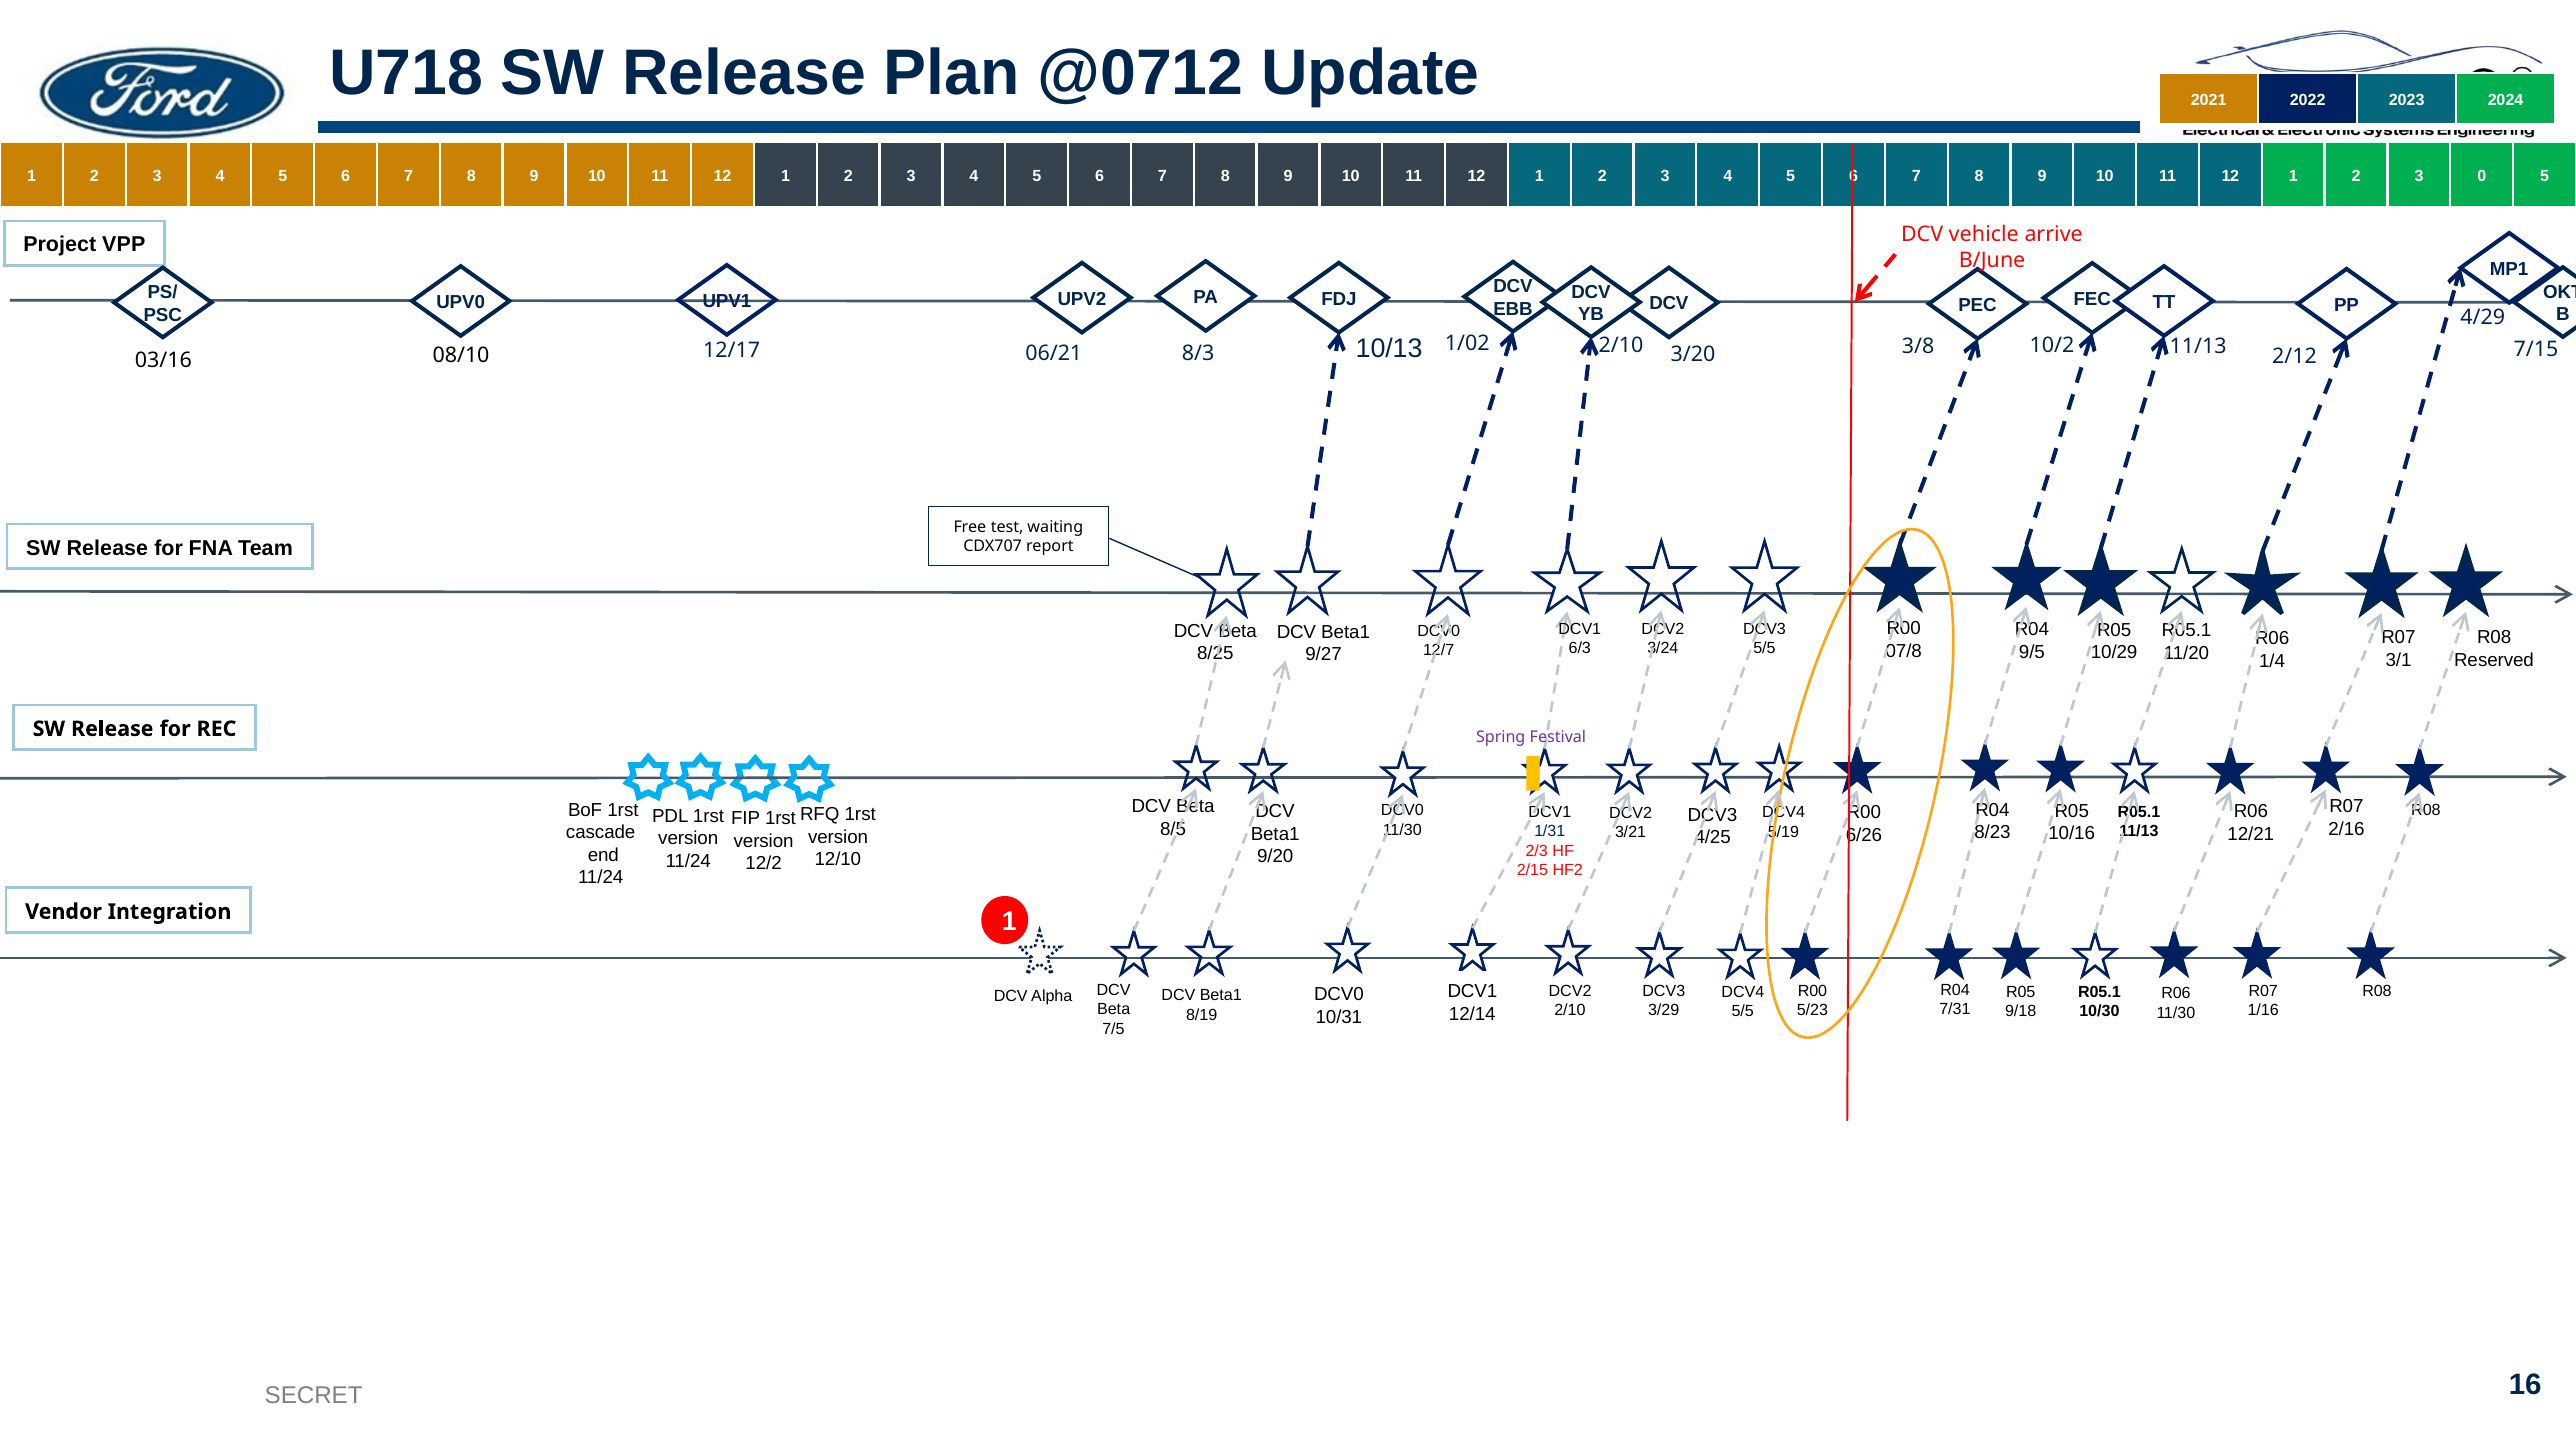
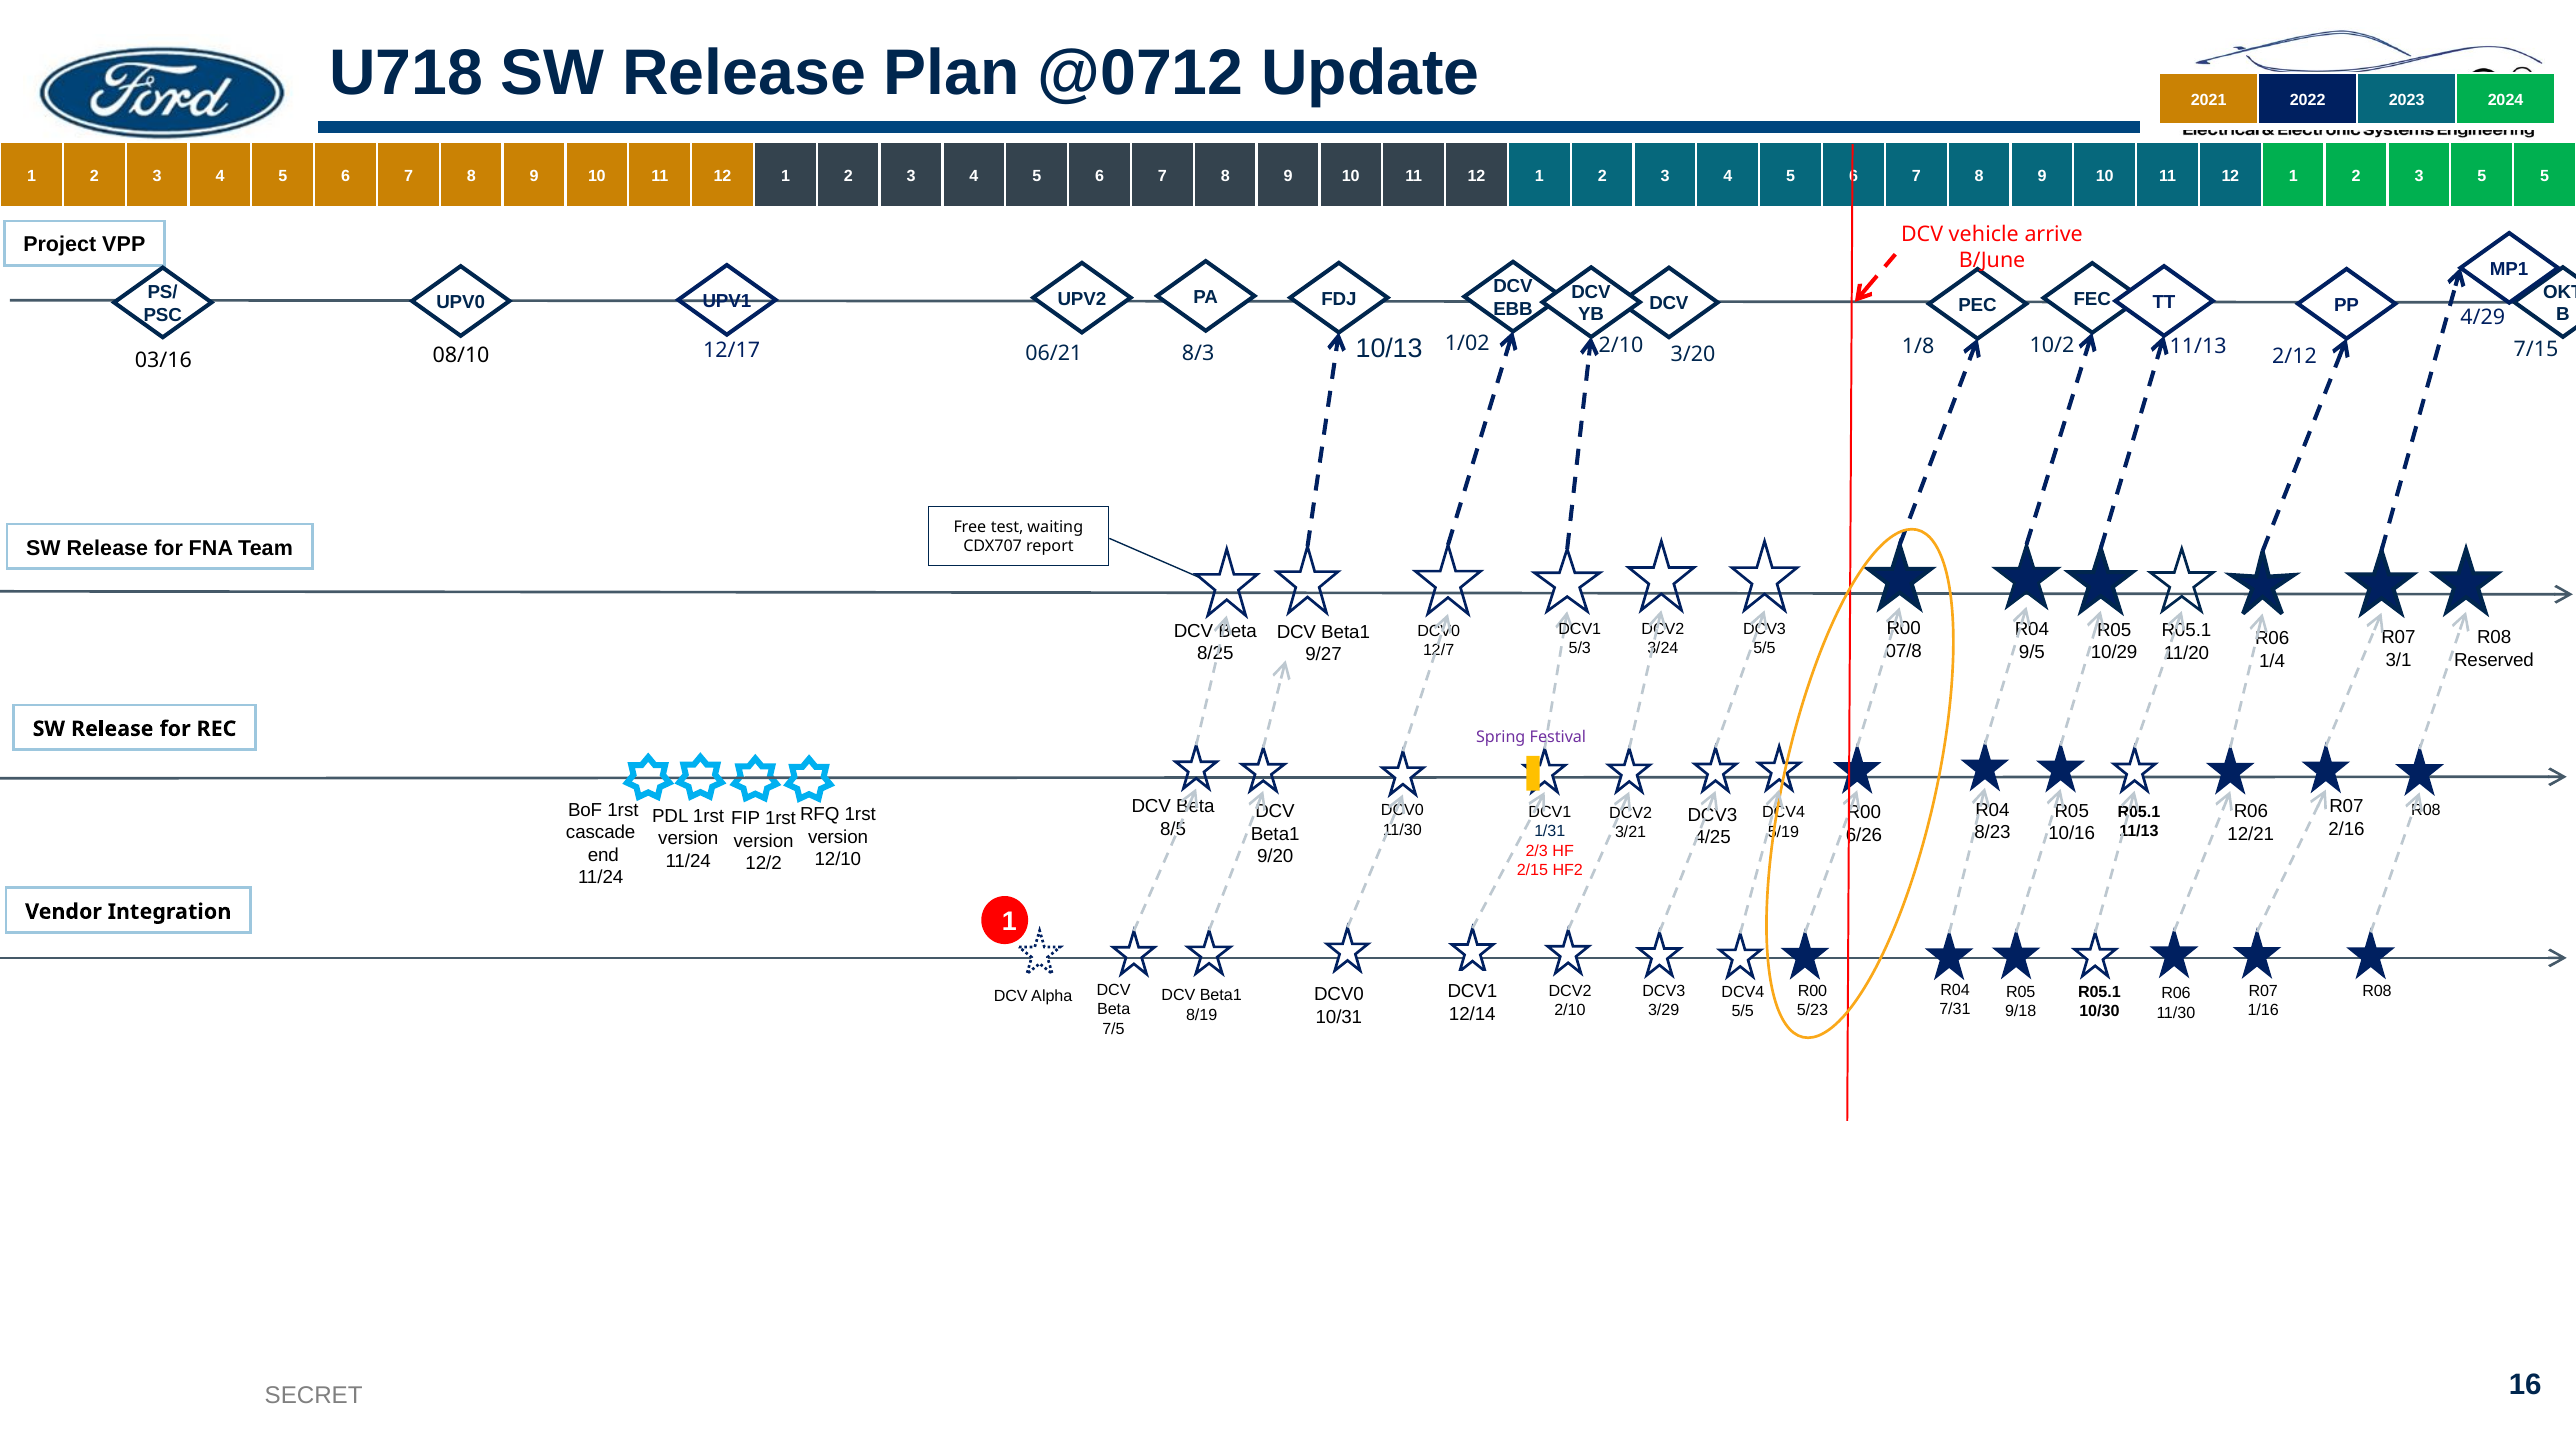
3 0: 0 -> 5
3/8: 3/8 -> 1/8
6/3: 6/3 -> 5/3
